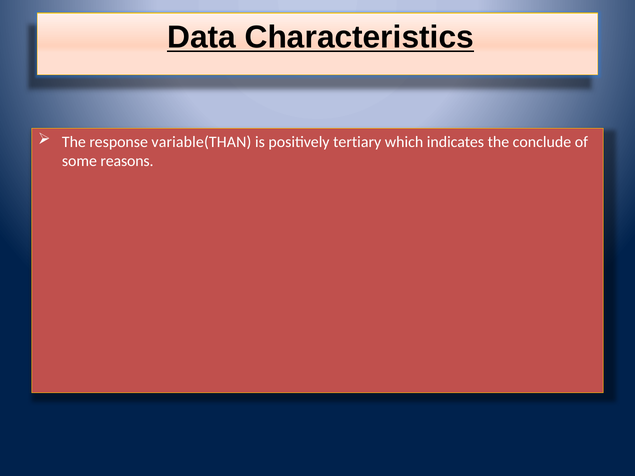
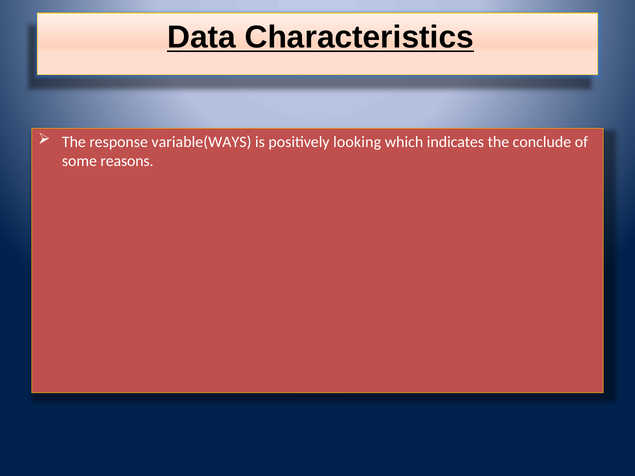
variable(THAN: variable(THAN -> variable(WAYS
tertiary: tertiary -> looking
